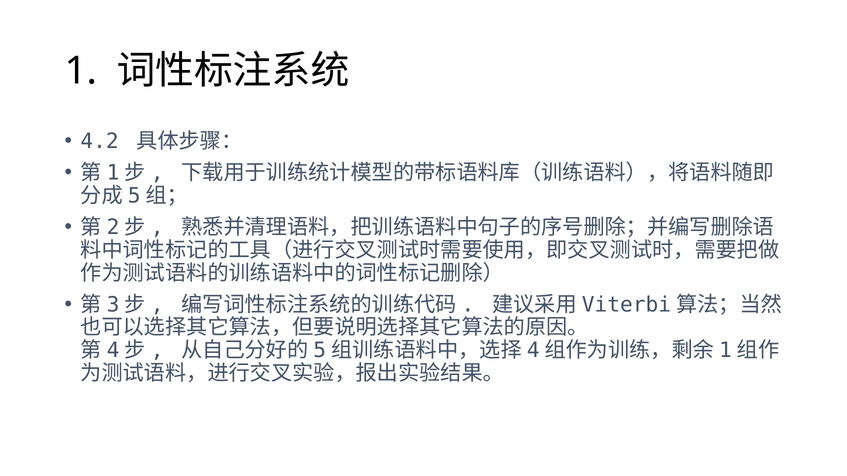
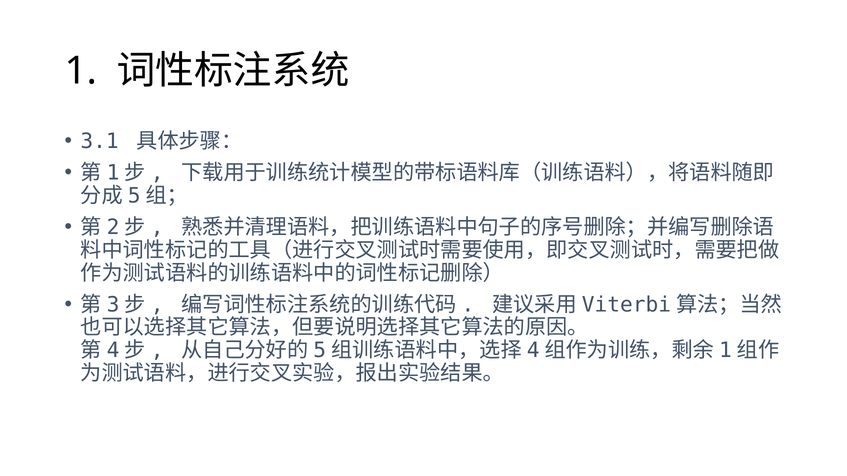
4.2: 4.2 -> 3.1
